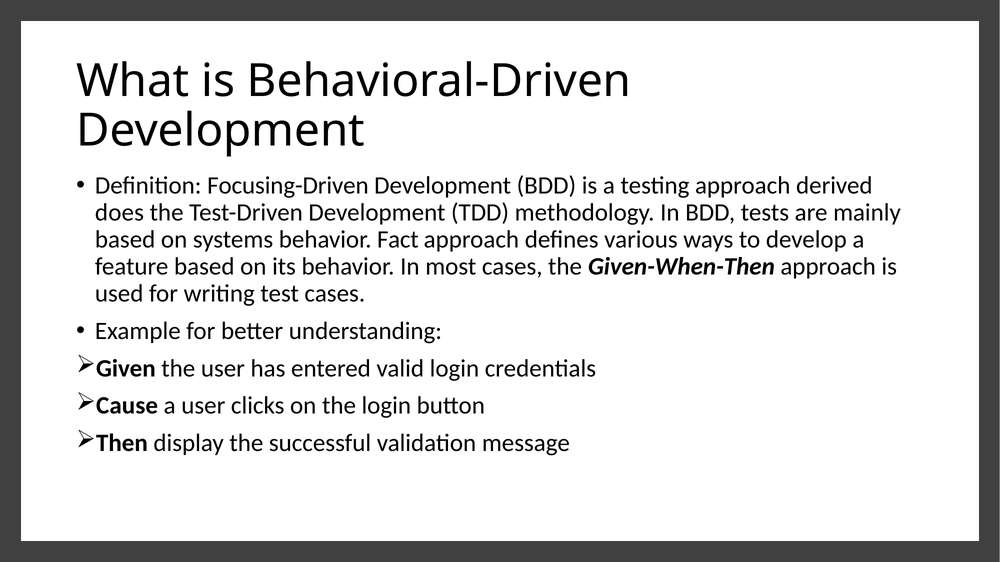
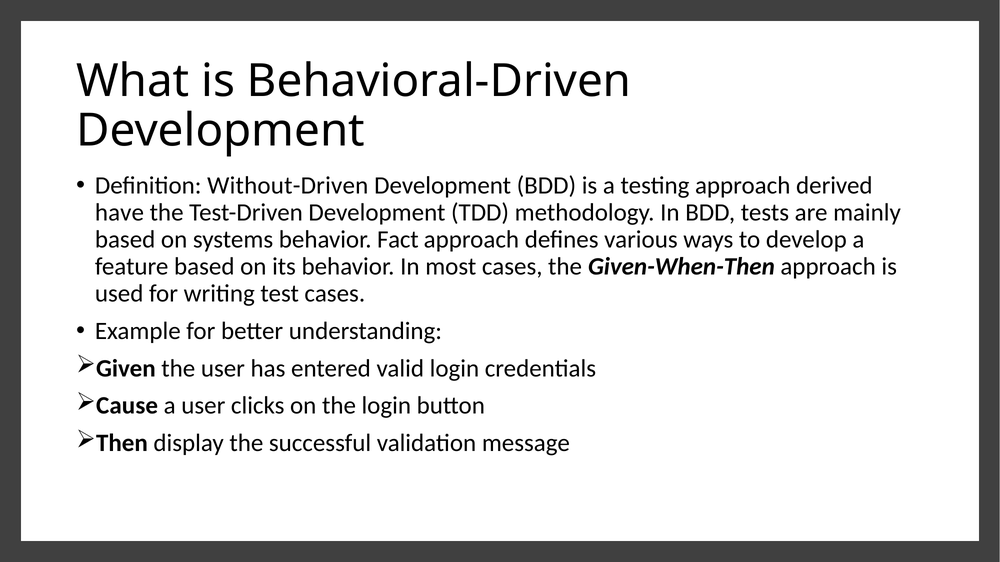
Focusing-Driven: Focusing-Driven -> Without-Driven
does: does -> have
